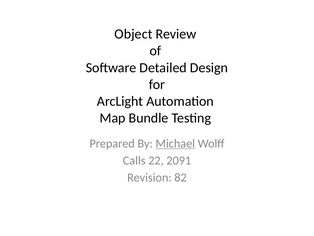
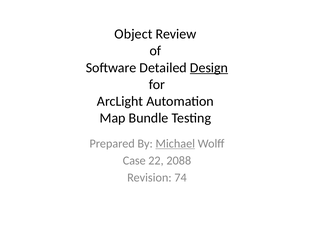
Design underline: none -> present
Calls: Calls -> Case
2091: 2091 -> 2088
82: 82 -> 74
